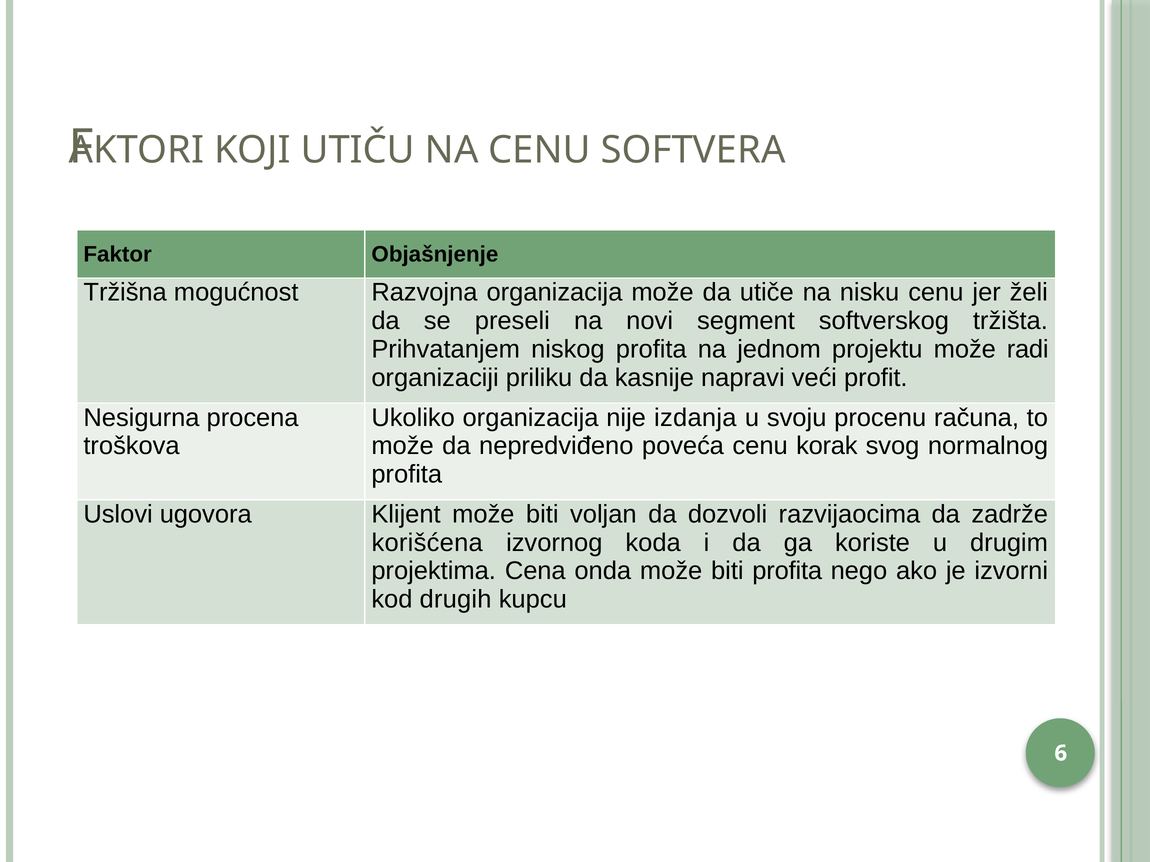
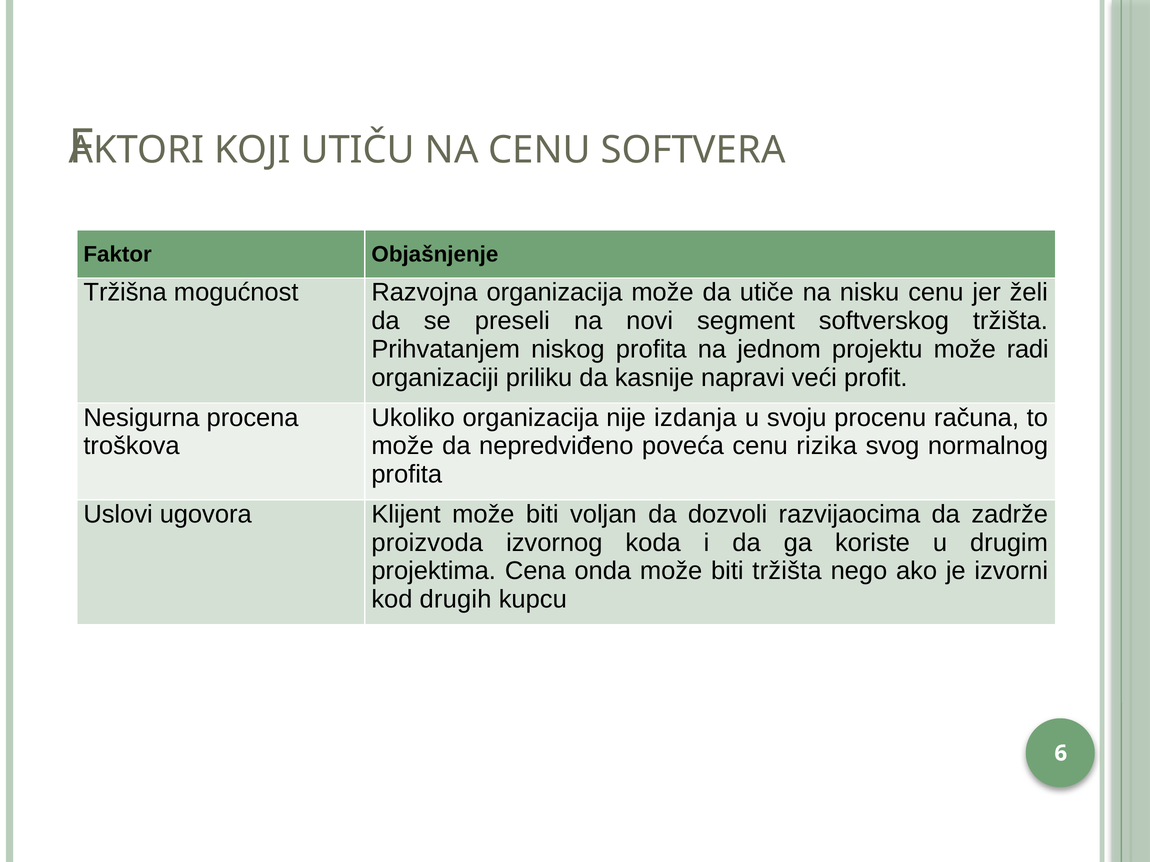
korak: korak -> rizika
korišćena: korišćena -> proizvoda
biti profita: profita -> tržišta
